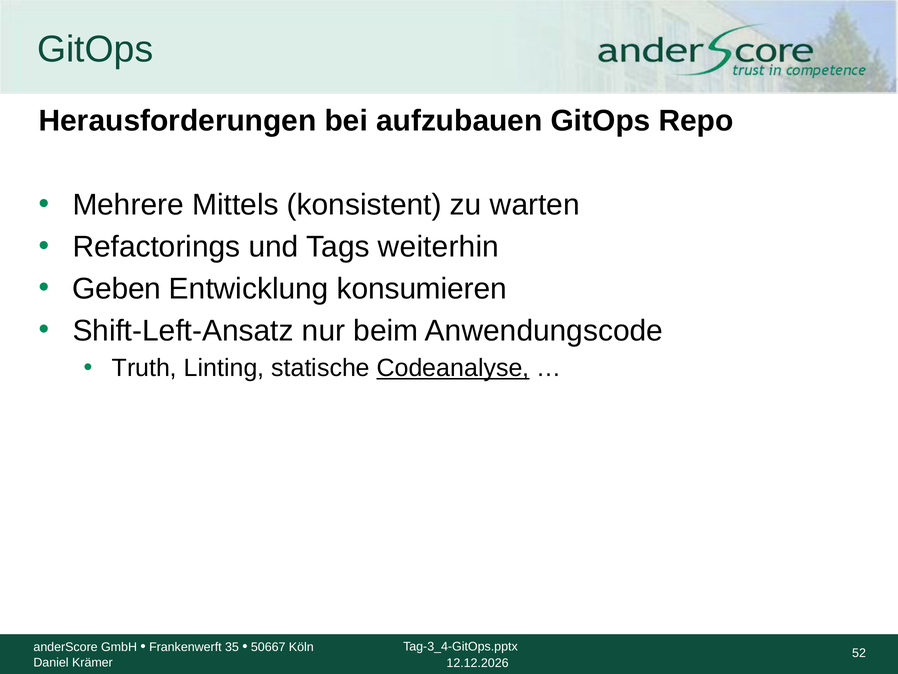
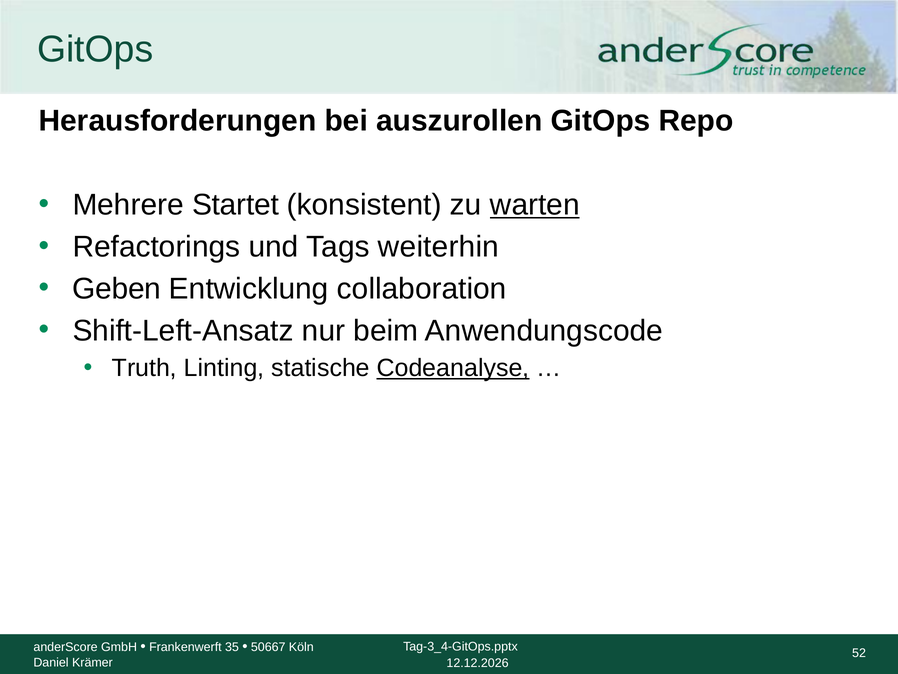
aufzubauen: aufzubauen -> auszurollen
Mittels: Mittels -> Startet
warten underline: none -> present
konsumieren: konsumieren -> collaboration
